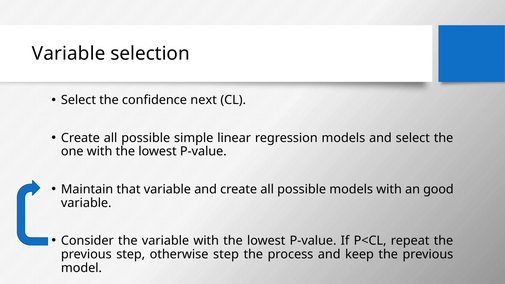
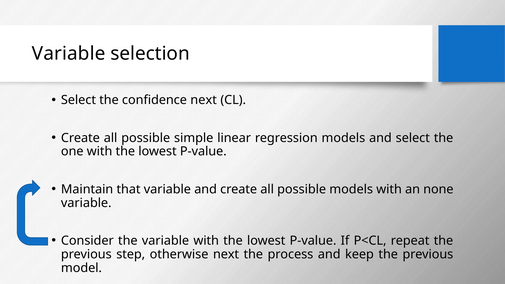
good: good -> none
otherwise step: step -> next
